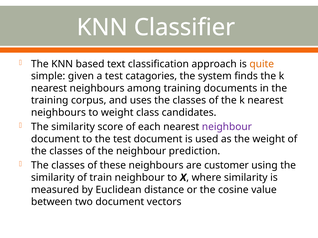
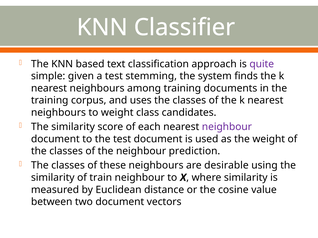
quite colour: orange -> purple
catagories: catagories -> stemming
customer: customer -> desirable
